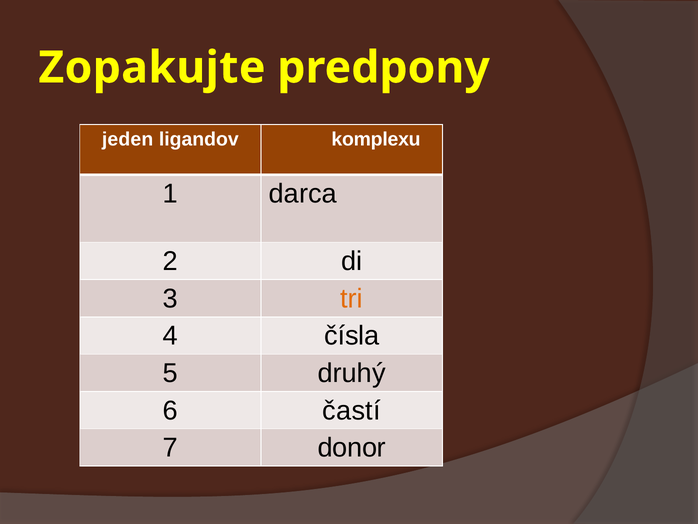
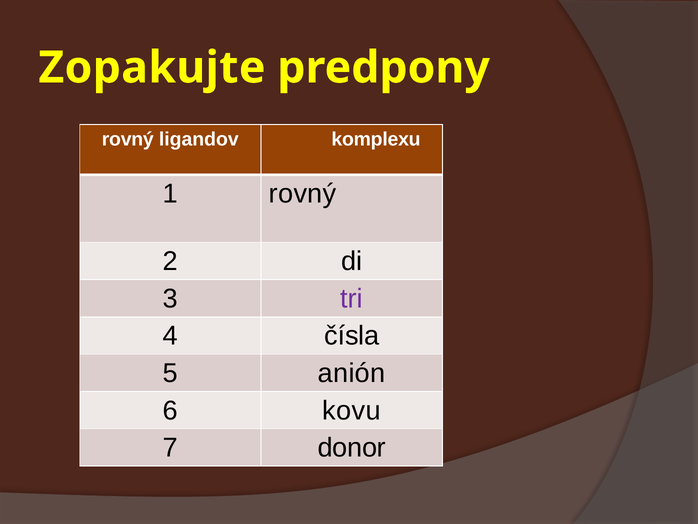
jeden at (128, 139): jeden -> rovný
1 darca: darca -> rovný
tri colour: orange -> purple
druhý: druhý -> anión
častí: častí -> kovu
